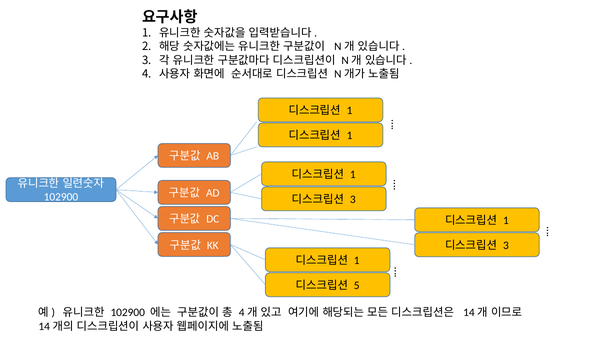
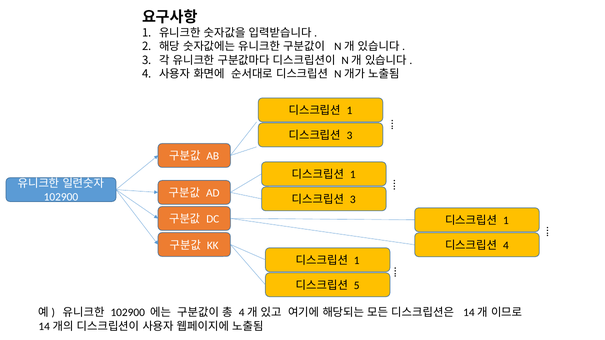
1 at (350, 136): 1 -> 3
3 at (506, 246): 3 -> 4
